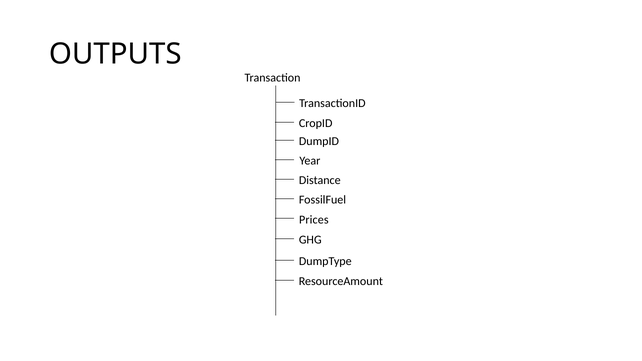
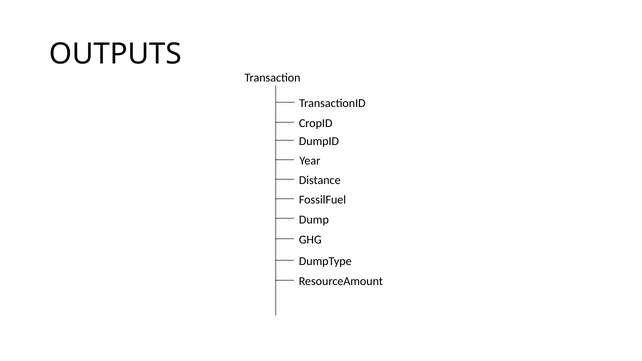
Prices: Prices -> Dump
